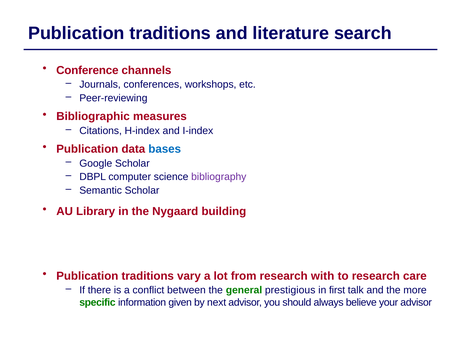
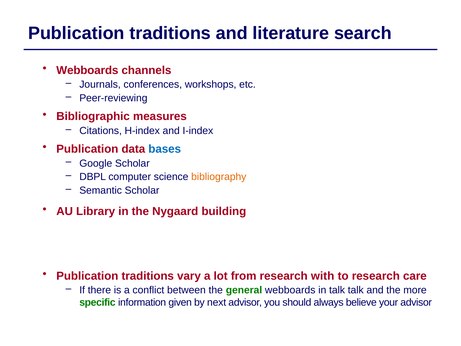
Conference at (87, 70): Conference -> Webboards
bibliography colour: purple -> orange
general prestigious: prestigious -> webboards
in first: first -> talk
